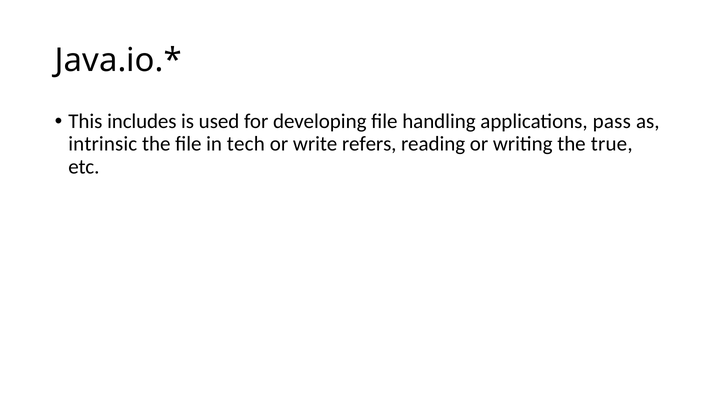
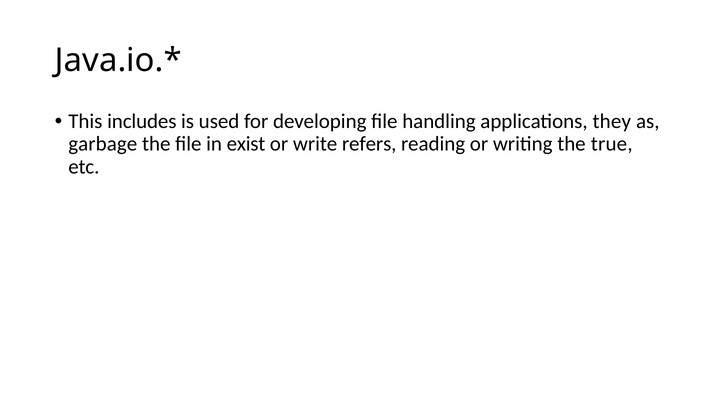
pass: pass -> they
intrinsic: intrinsic -> garbage
tech: tech -> exist
